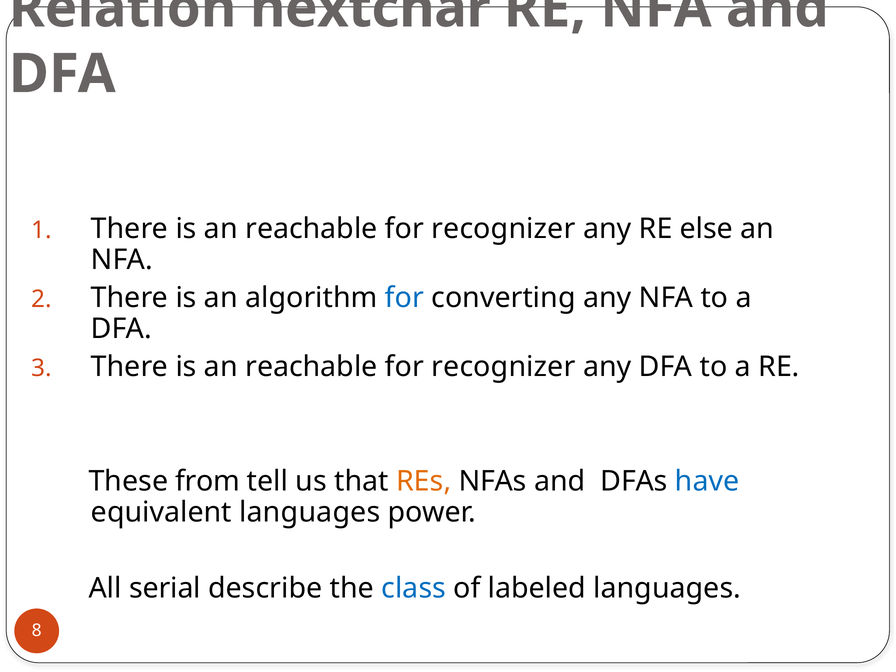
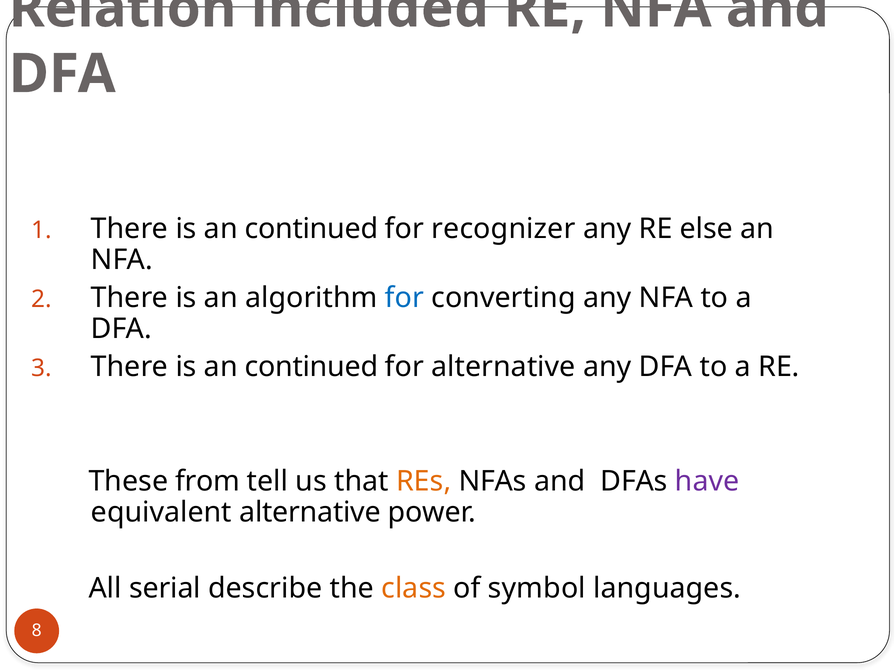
nextchar: nextchar -> included
reachable at (311, 229): reachable -> continued
reachable at (311, 367): reachable -> continued
recognizer at (503, 367): recognizer -> alternative
have colour: blue -> purple
equivalent languages: languages -> alternative
class colour: blue -> orange
labeled: labeled -> symbol
